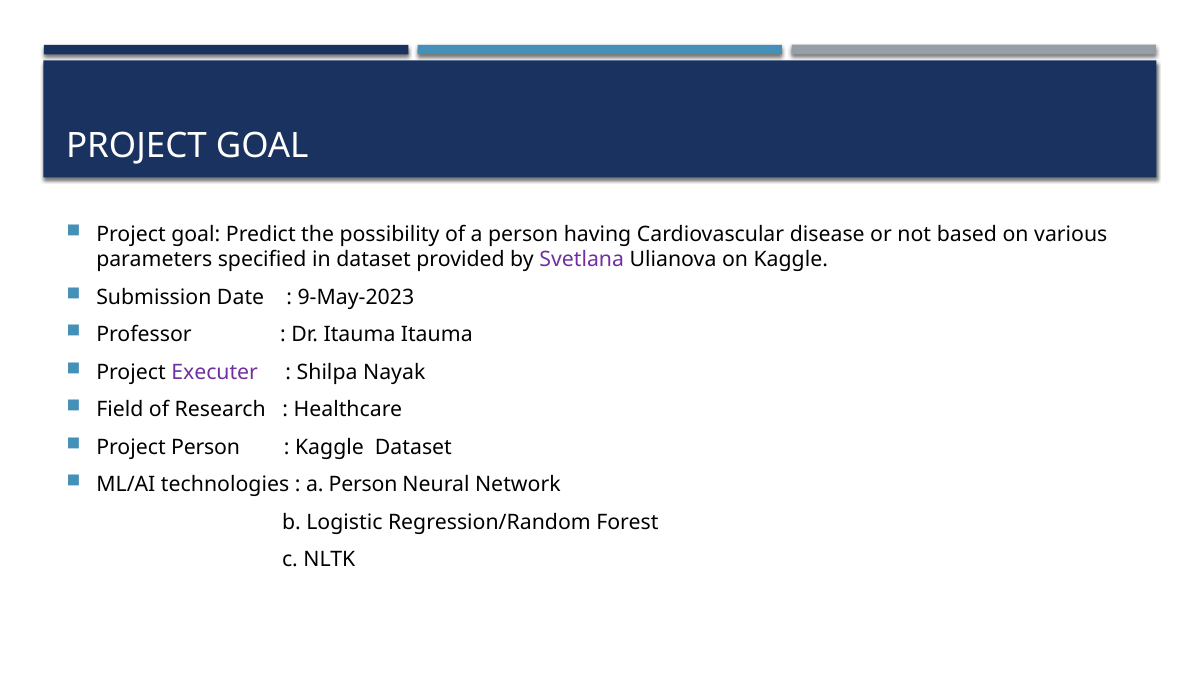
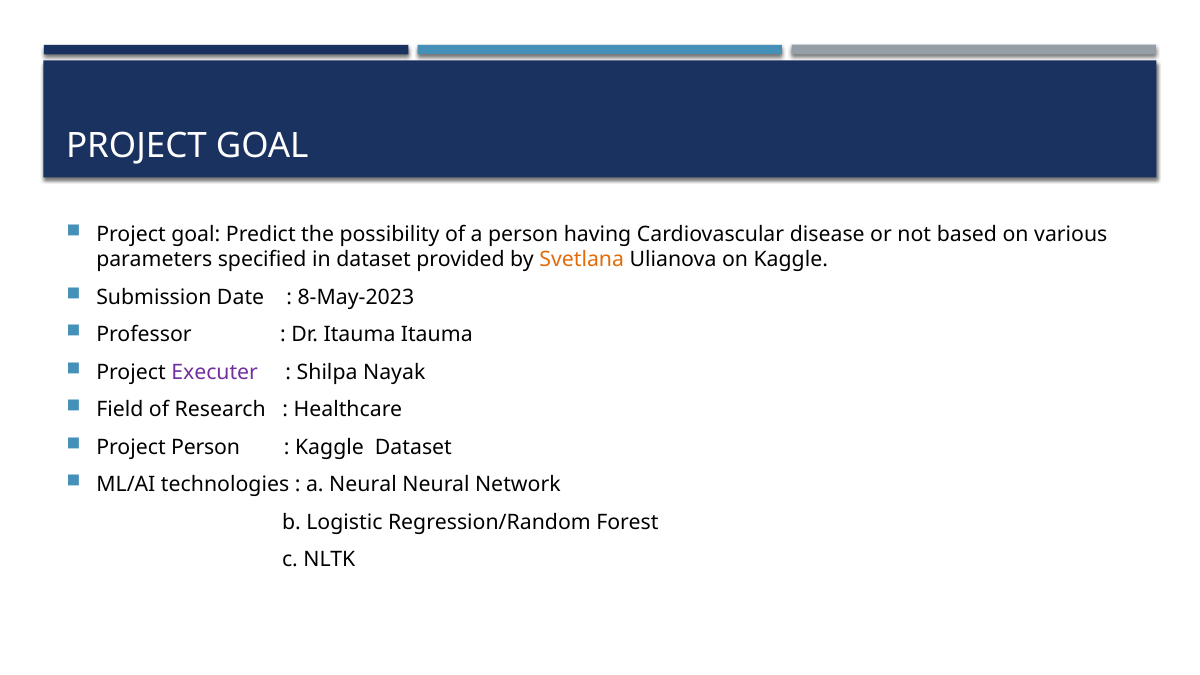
Svetlana colour: purple -> orange
9-May-2023: 9-May-2023 -> 8-May-2023
Person at (363, 485): Person -> Neural
